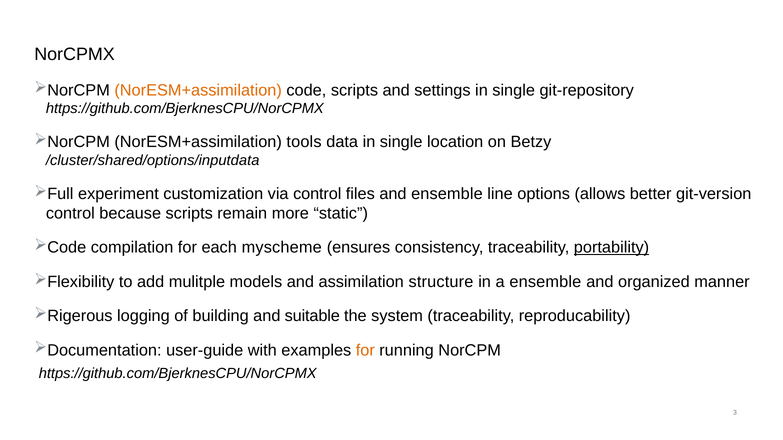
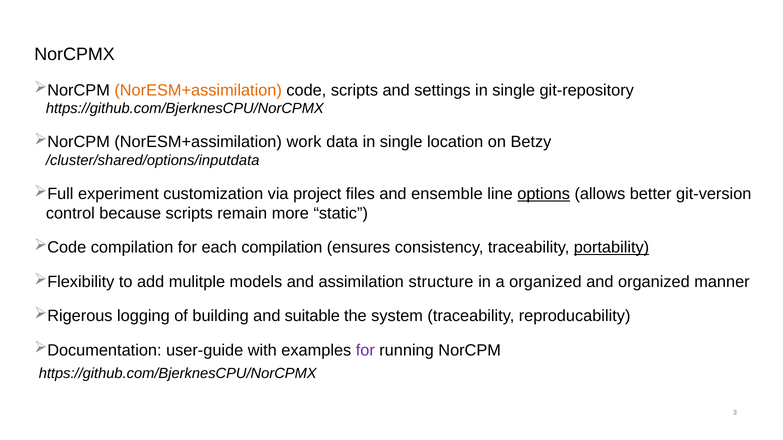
tools: tools -> work
via control: control -> project
options underline: none -> present
each myscheme: myscheme -> compilation
a ensemble: ensemble -> organized
for at (365, 351) colour: orange -> purple
